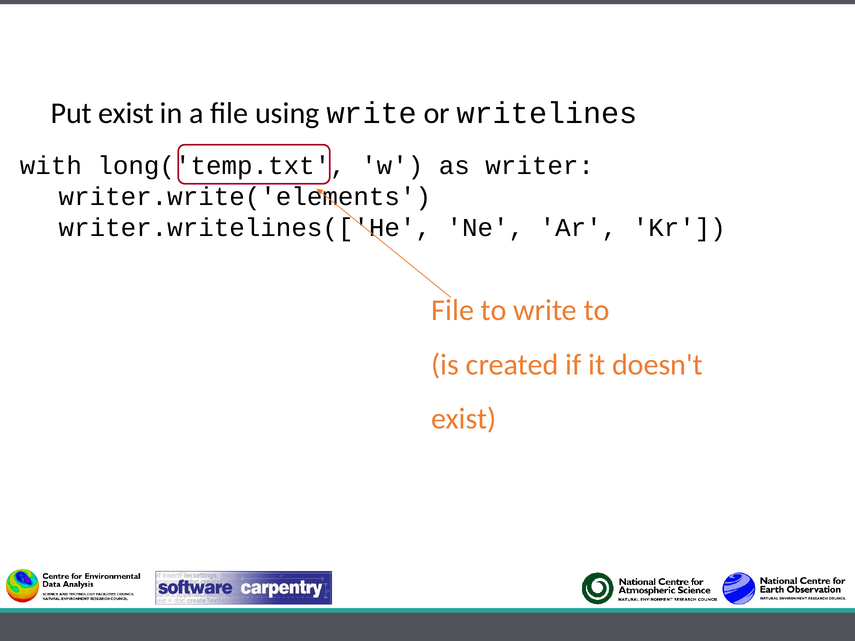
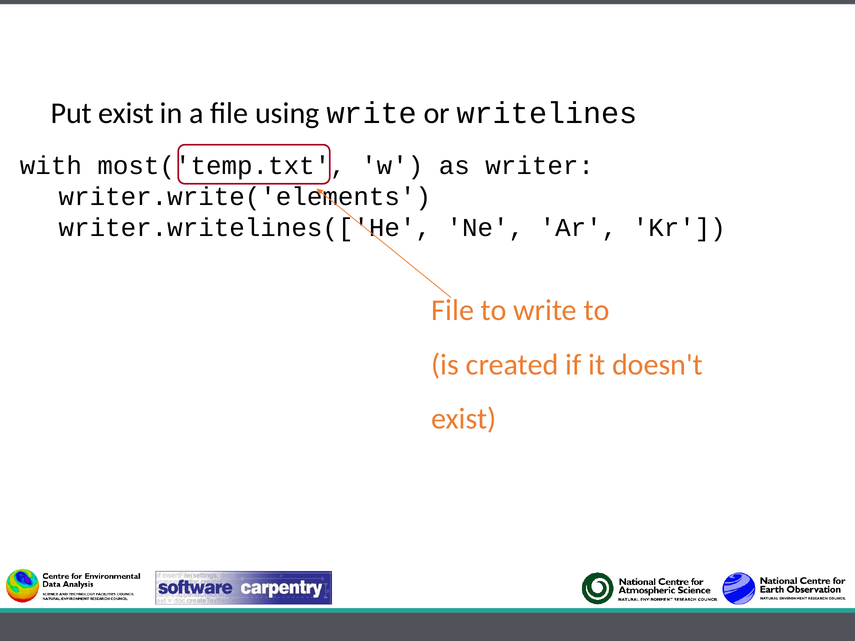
long('temp.txt: long('temp.txt -> most('temp.txt
